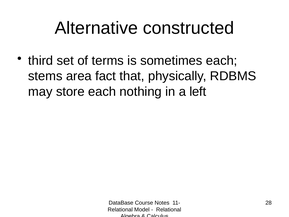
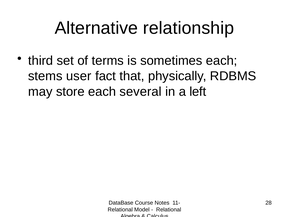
constructed: constructed -> relationship
area: area -> user
nothing: nothing -> several
